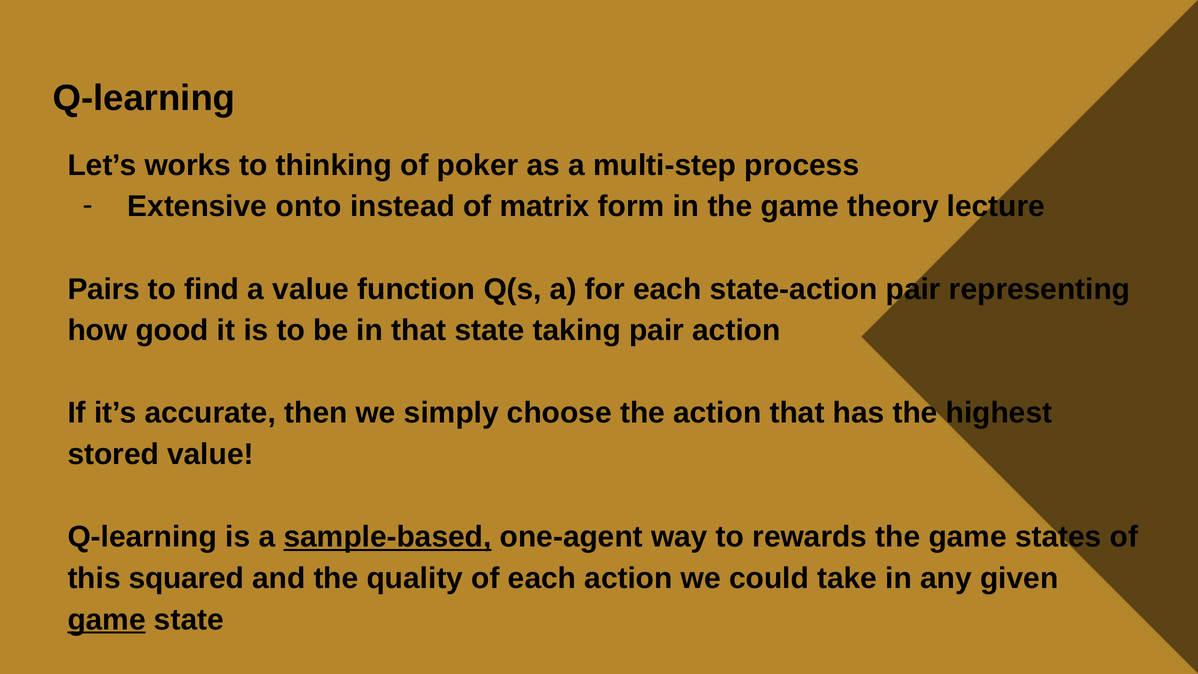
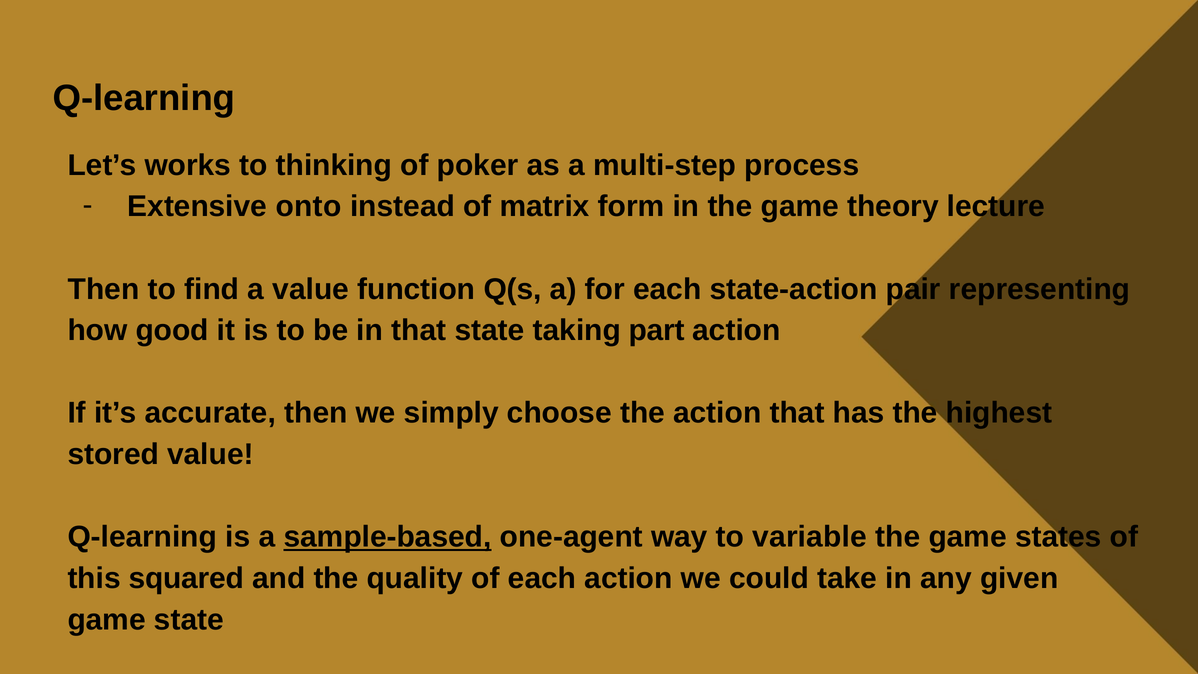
Pairs at (104, 289): Pairs -> Then
taking pair: pair -> part
rewards: rewards -> variable
game at (107, 620) underline: present -> none
